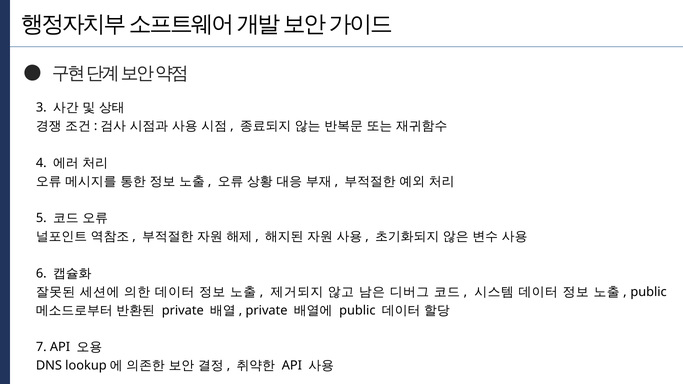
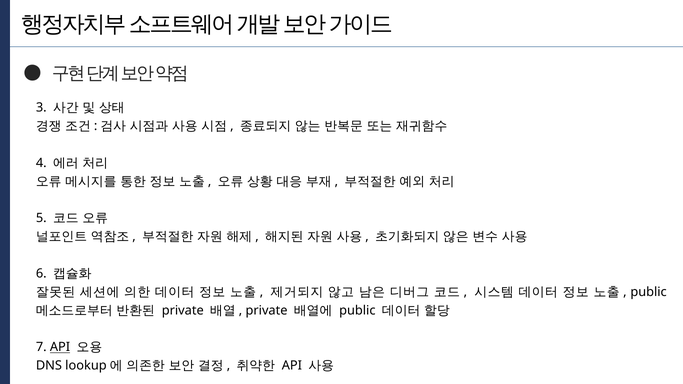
API at (60, 347) underline: none -> present
